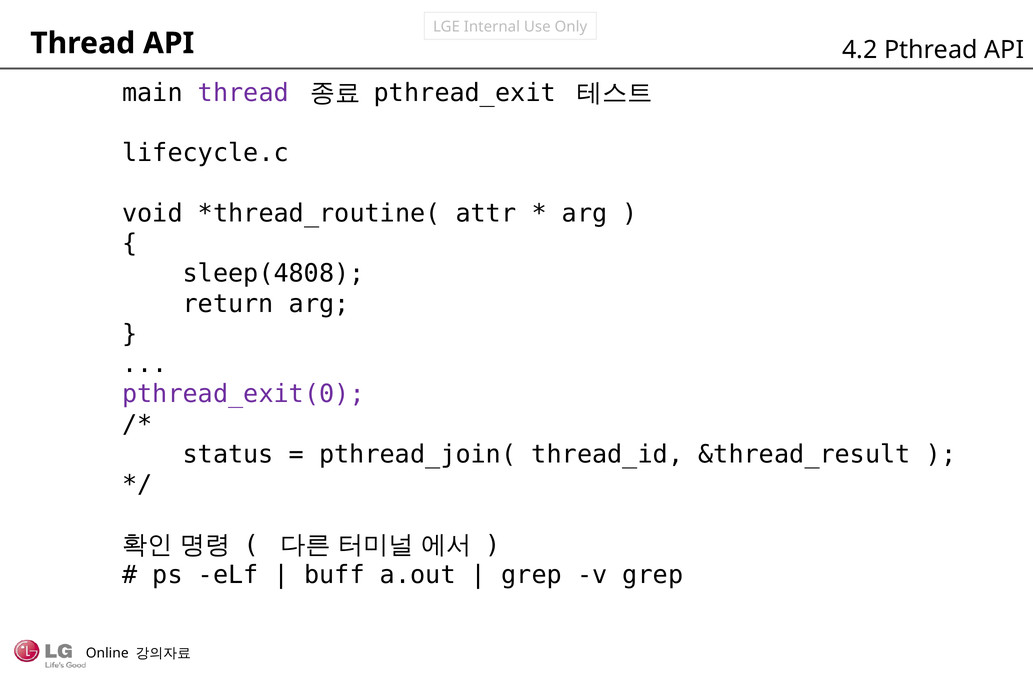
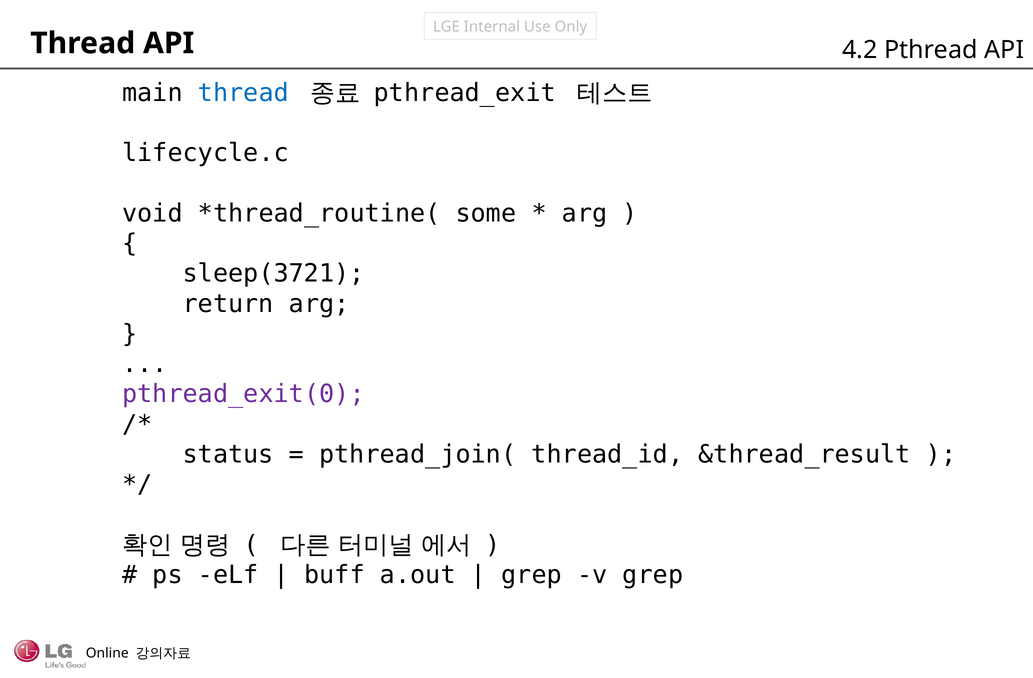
thread at (243, 93) colour: purple -> blue
attr: attr -> some
sleep(4808: sleep(4808 -> sleep(3721
